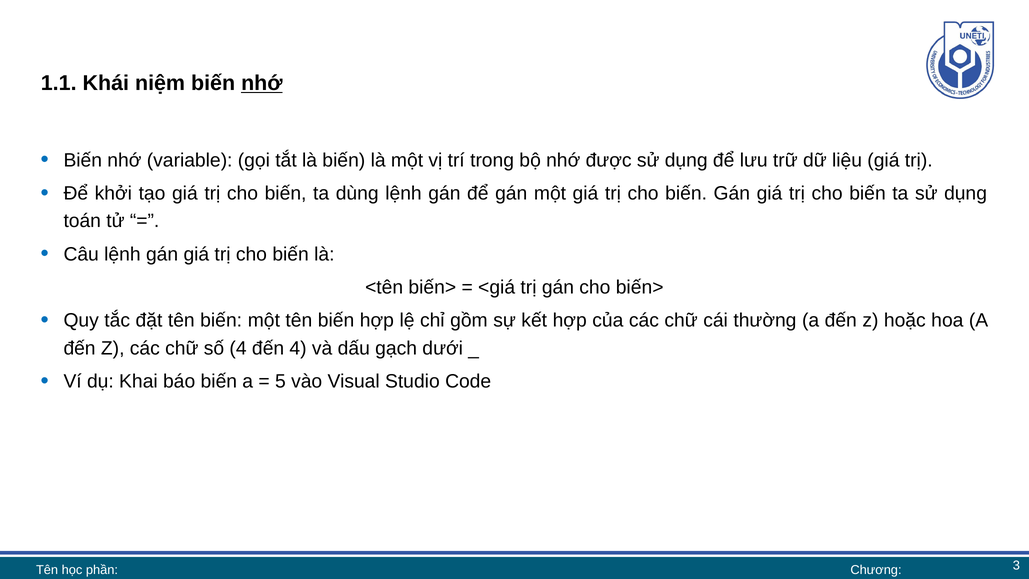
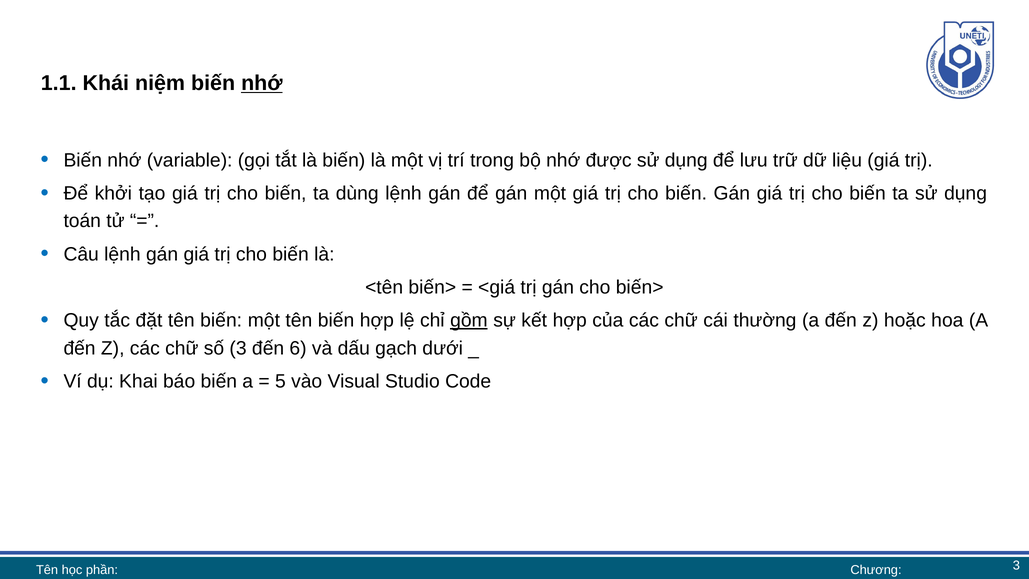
gồm underline: none -> present
số 4: 4 -> 3
đến 4: 4 -> 6
